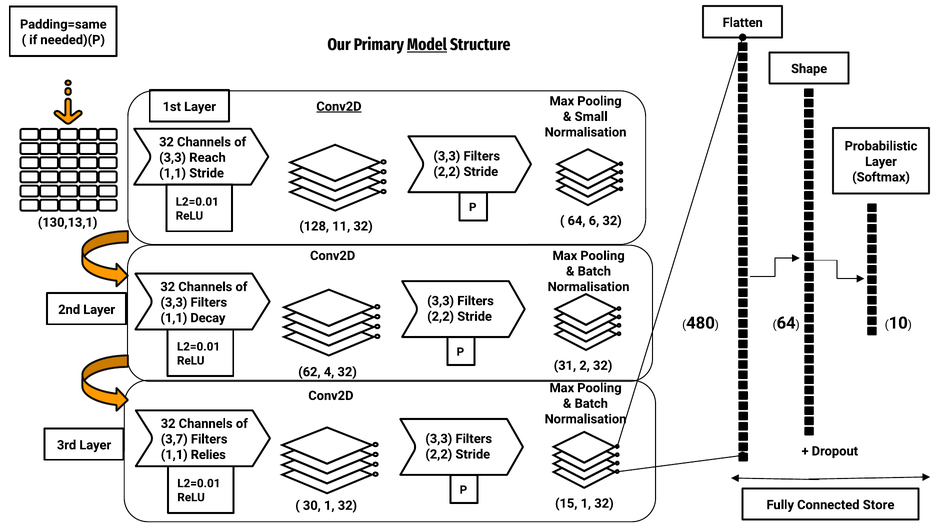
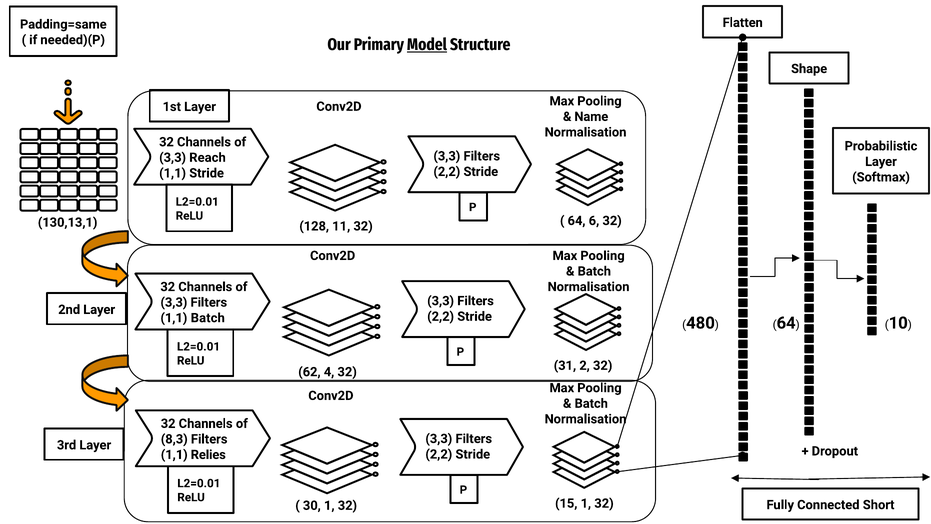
Conv2D at (339, 106) underline: present -> none
Small: Small -> Name
1,1 Decay: Decay -> Batch
3,7: 3,7 -> 8,3
Store: Store -> Short
